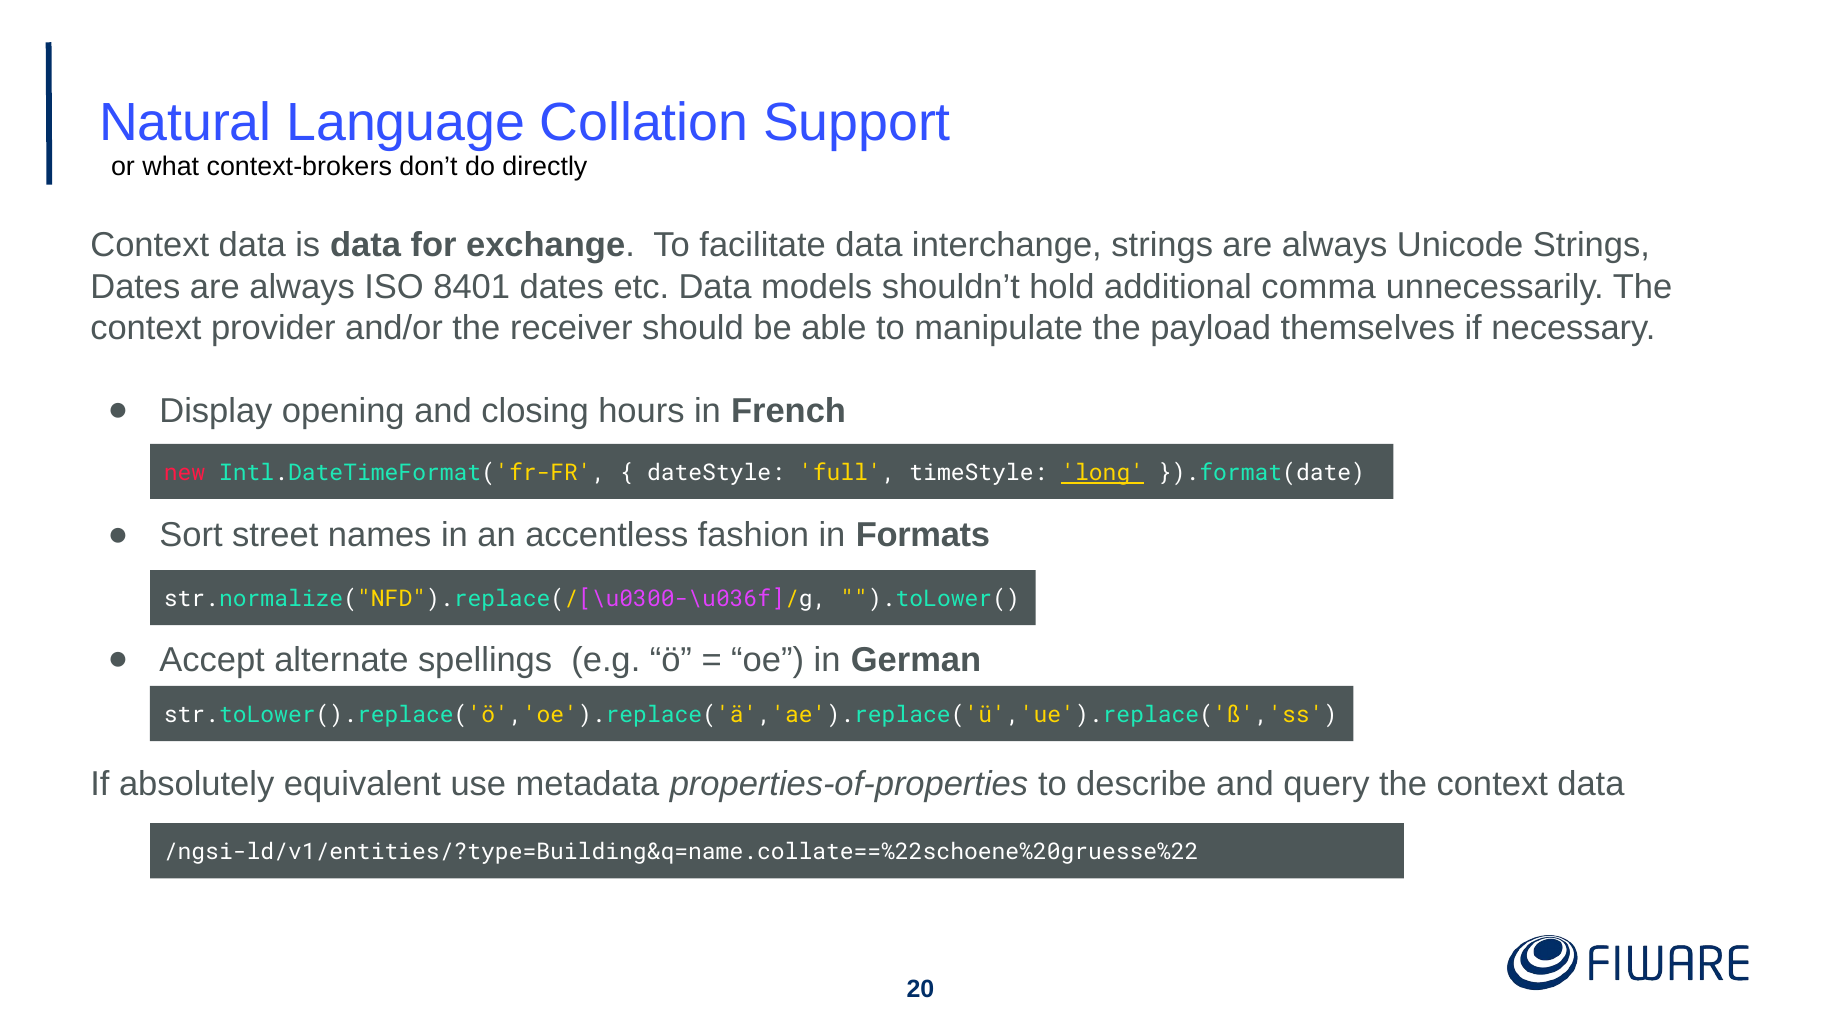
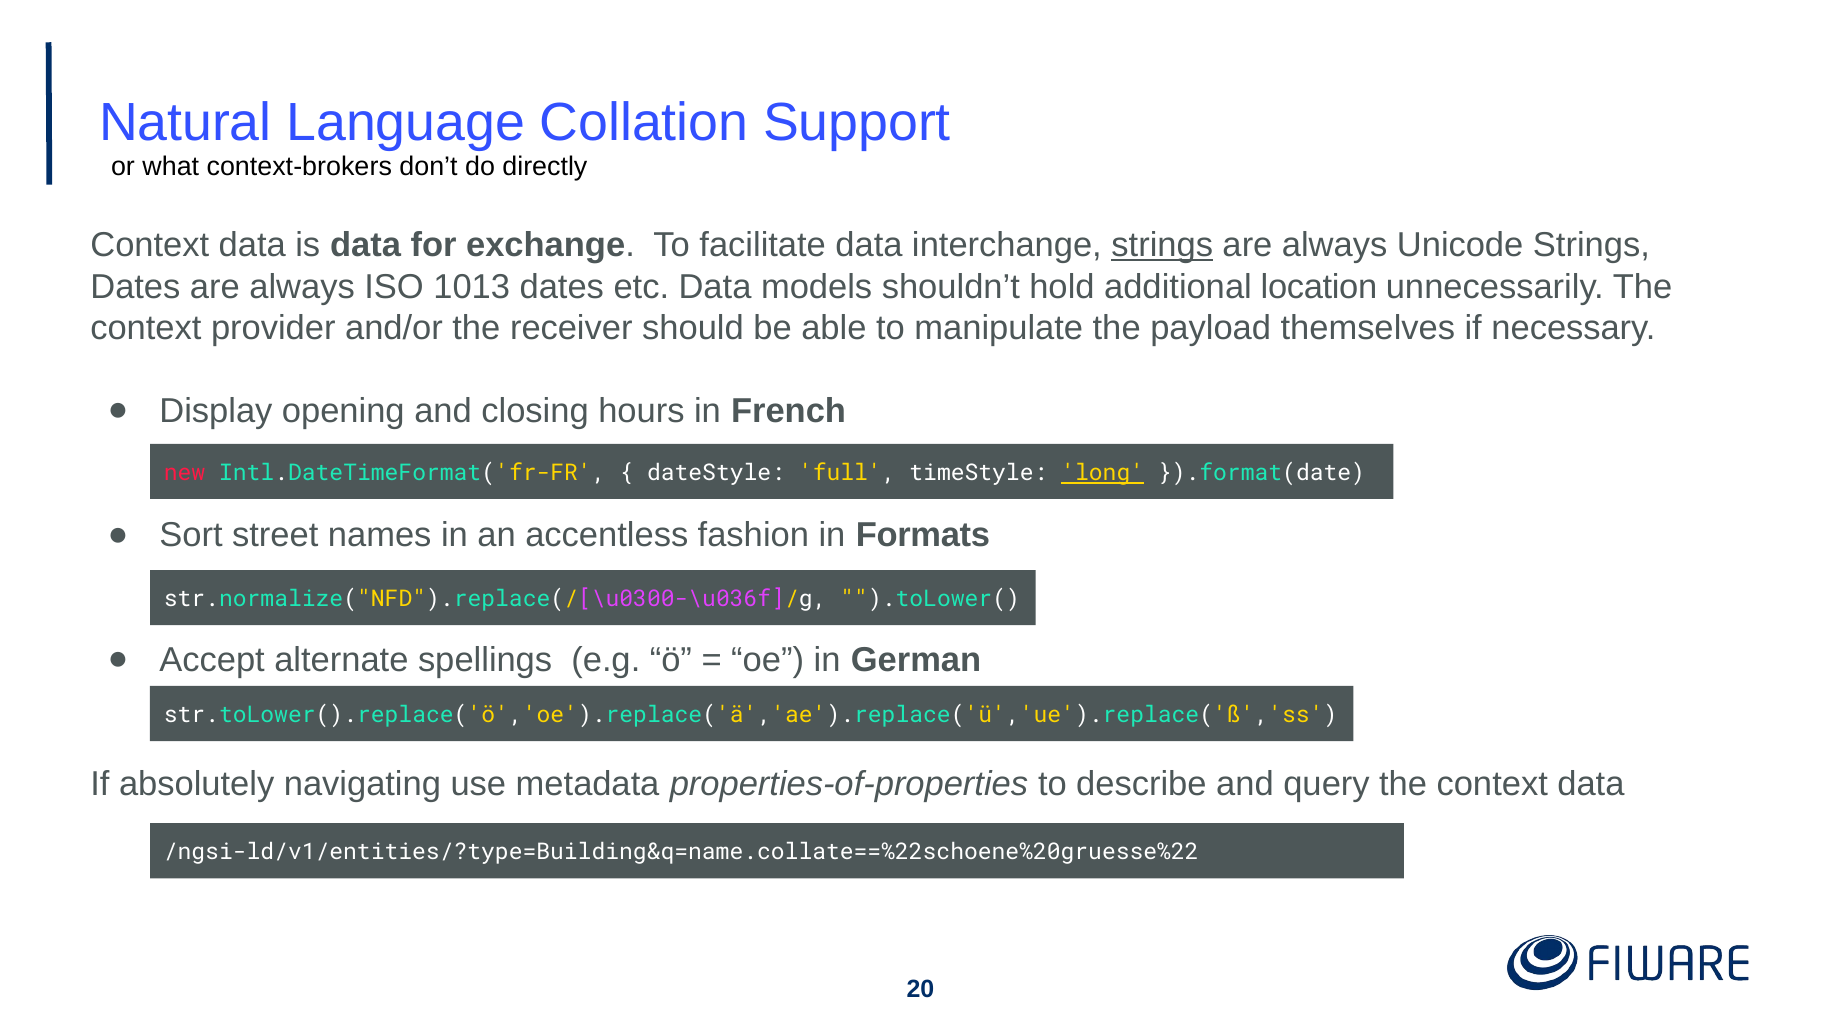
strings at (1162, 245) underline: none -> present
8401: 8401 -> 1013
comma: comma -> location
equivalent: equivalent -> navigating
